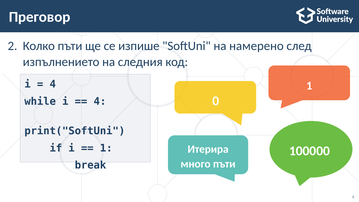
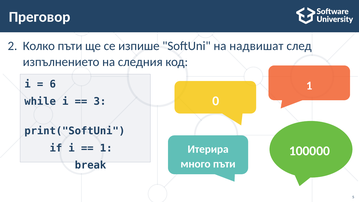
намерено: намерено -> надвишат
4 at (53, 84): 4 -> 6
4 at (100, 101): 4 -> 3
